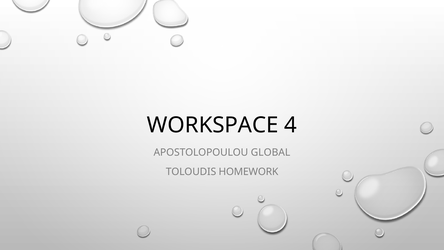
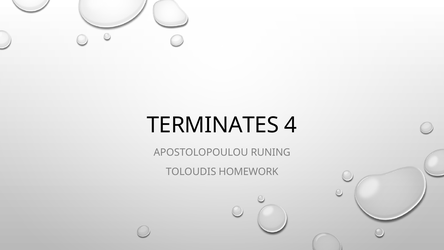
WORKSPACE: WORKSPACE -> TERMINATES
GLOBAL: GLOBAL -> RUNING
